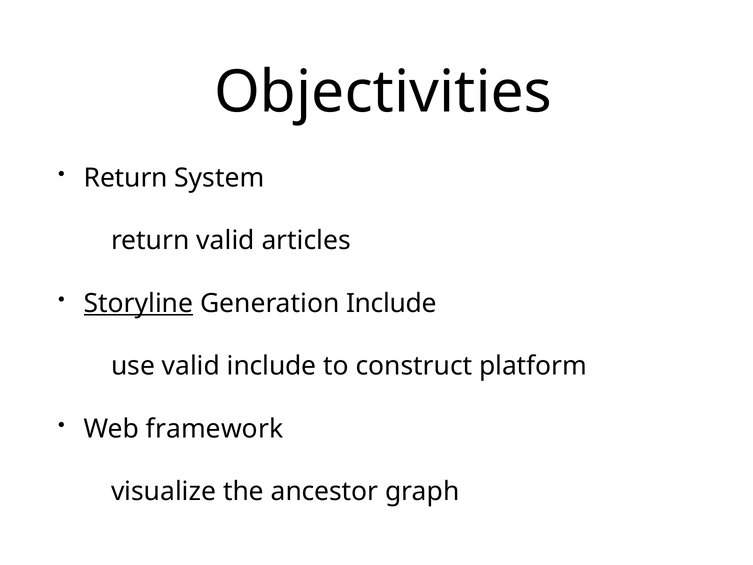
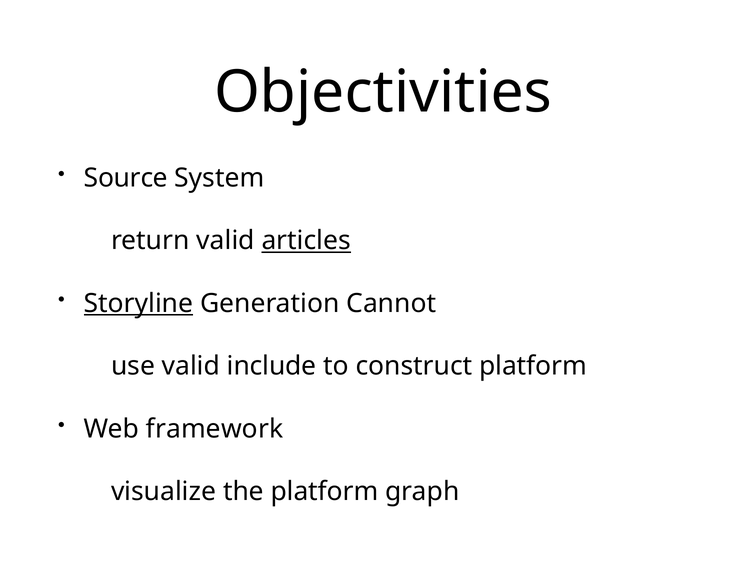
Return at (126, 178): Return -> Source
articles underline: none -> present
Generation Include: Include -> Cannot
the ancestor: ancestor -> platform
